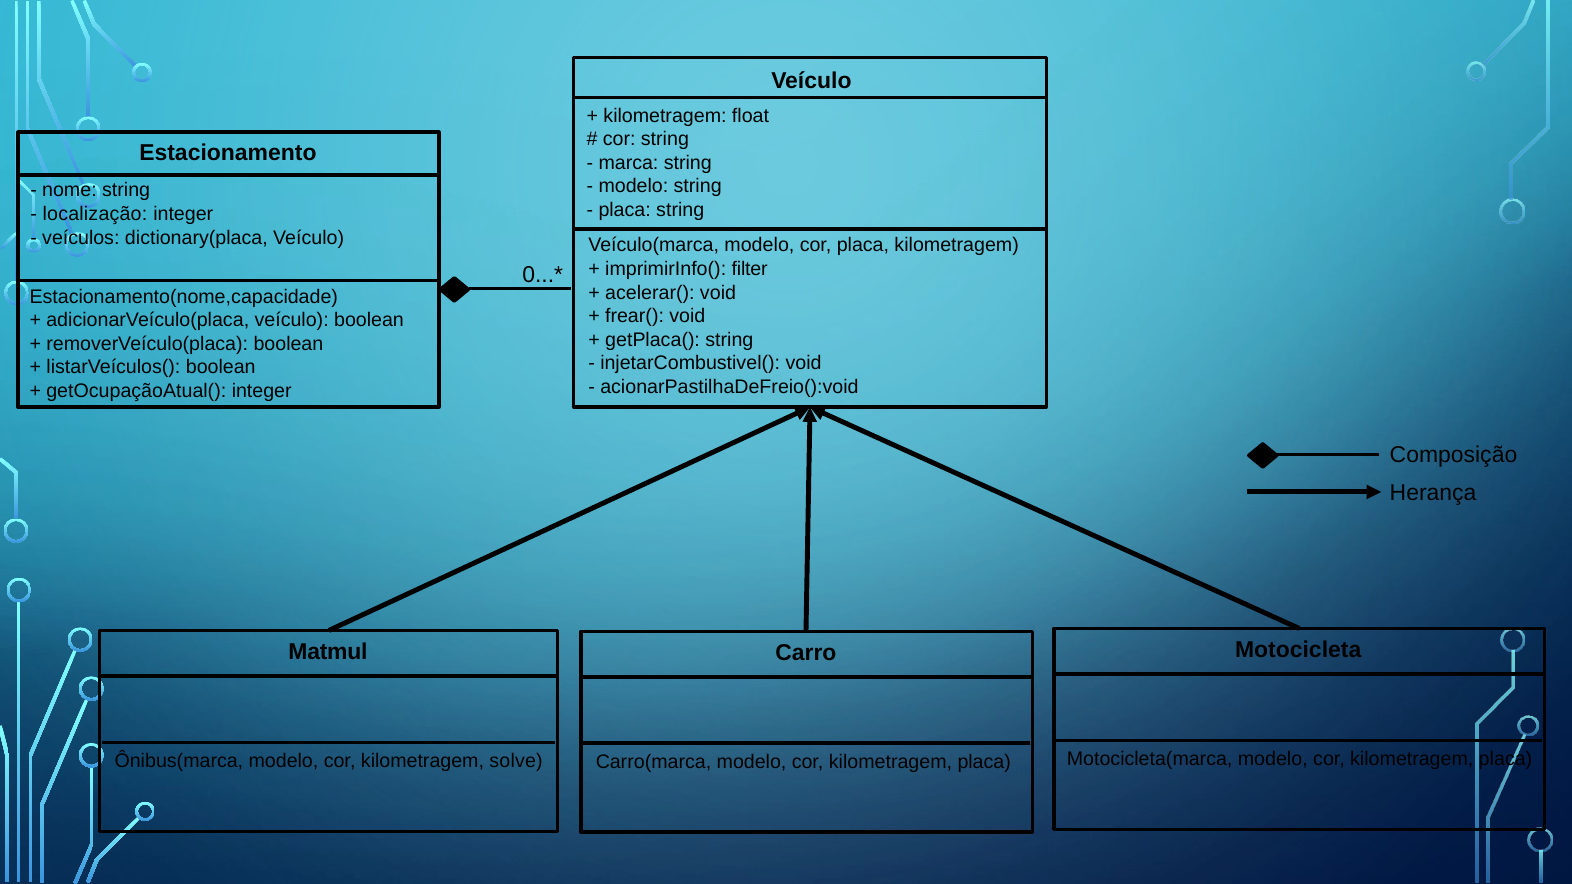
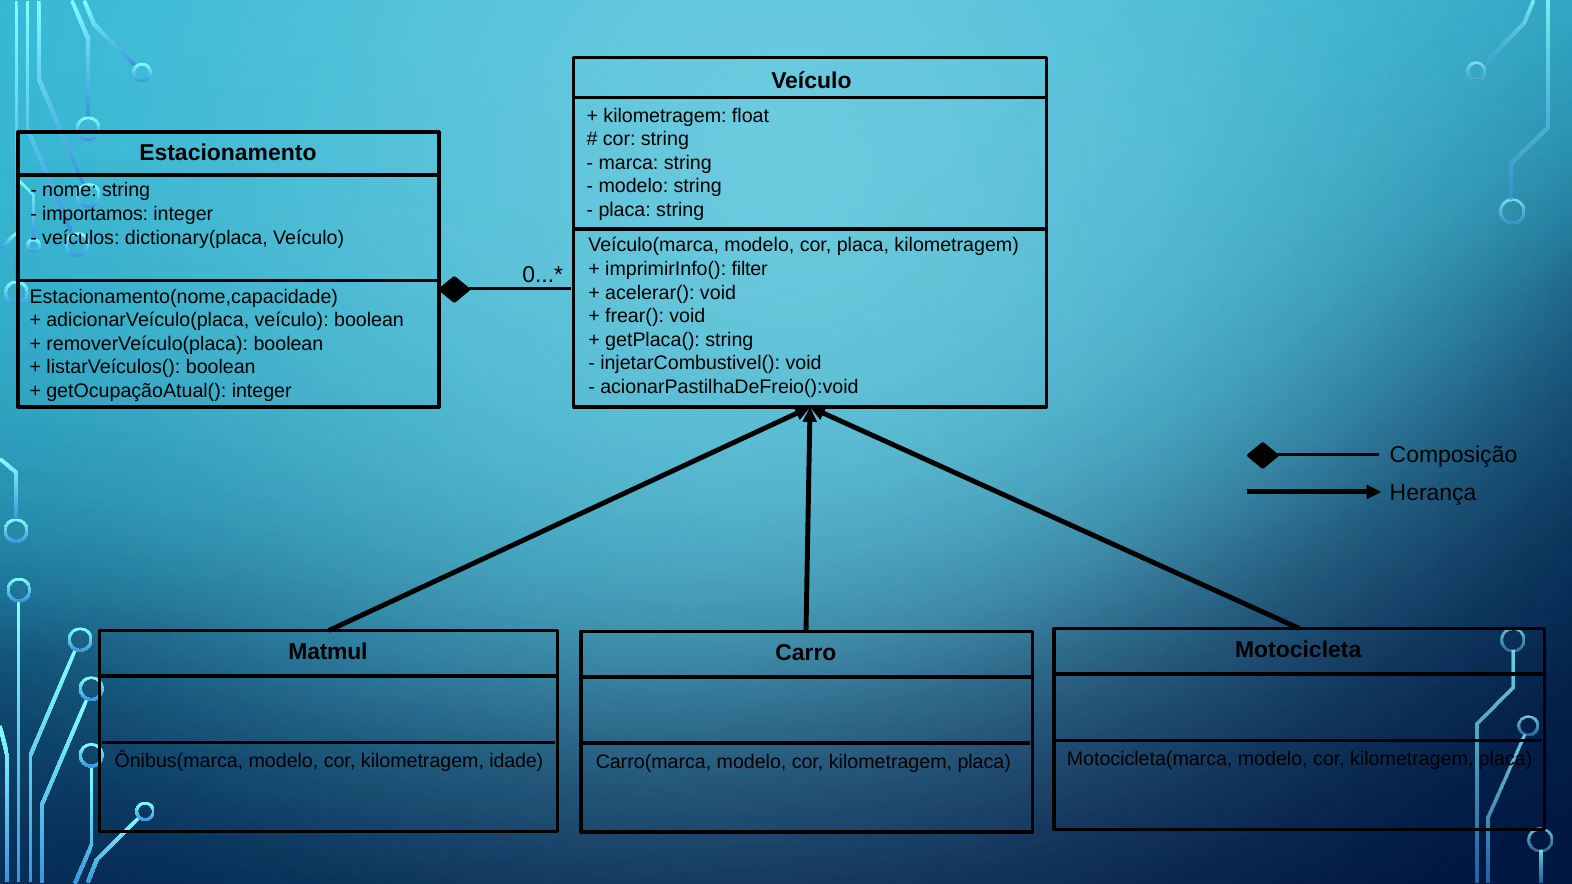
localização: localização -> importamos
solve: solve -> idade
